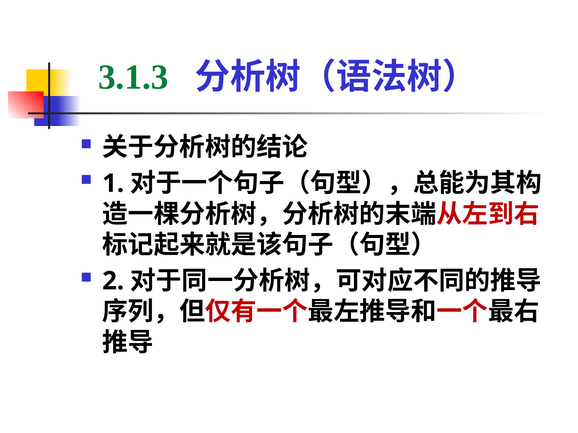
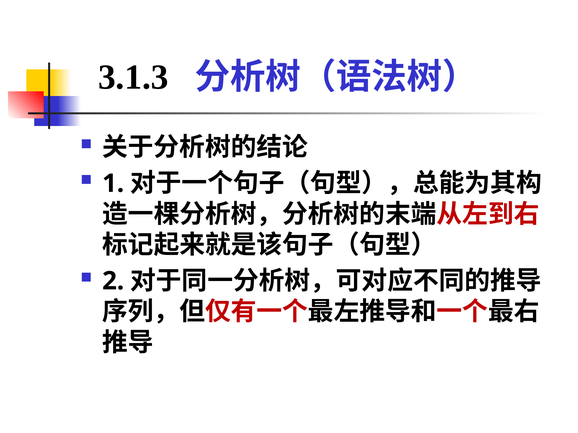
3.1.3 colour: green -> black
